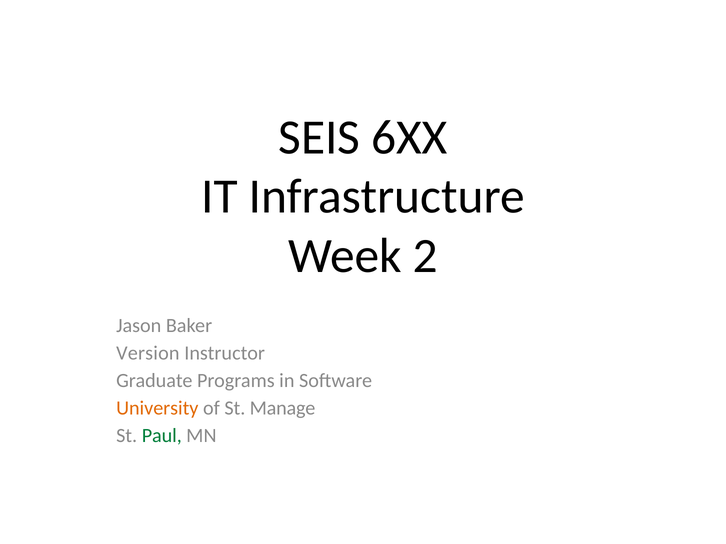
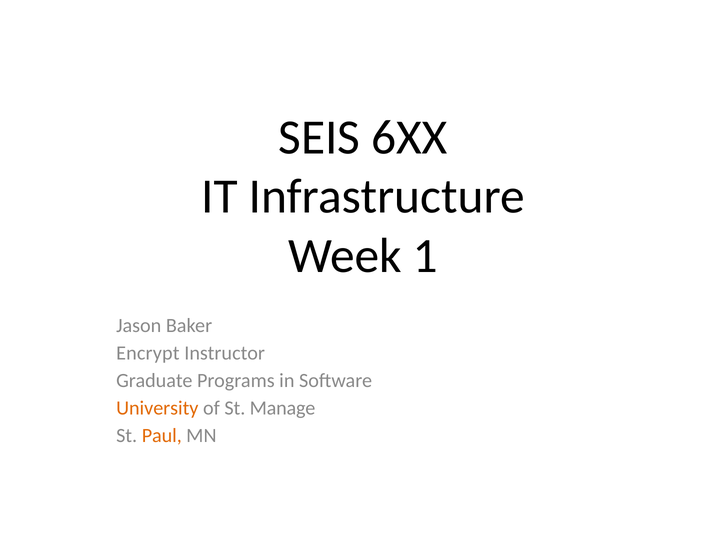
2: 2 -> 1
Version: Version -> Encrypt
Paul colour: green -> orange
